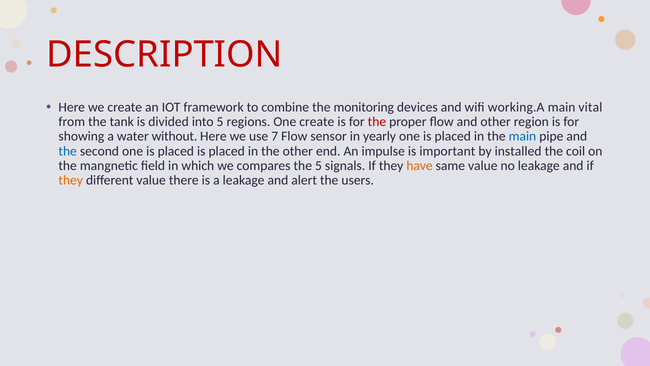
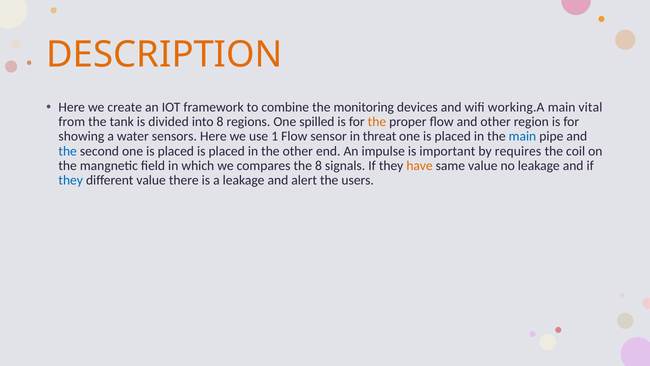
DESCRIPTION colour: red -> orange
into 5: 5 -> 8
One create: create -> spilled
the at (377, 122) colour: red -> orange
without: without -> sensors
7: 7 -> 1
yearly: yearly -> threat
installed: installed -> requires
the 5: 5 -> 8
they at (71, 180) colour: orange -> blue
